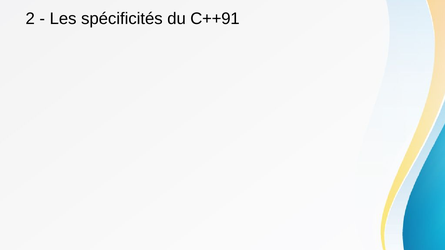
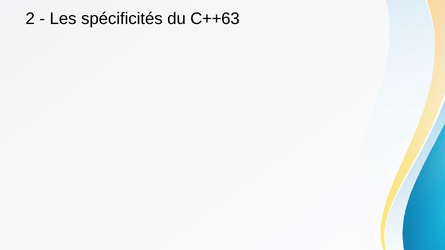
C++91: C++91 -> C++63
